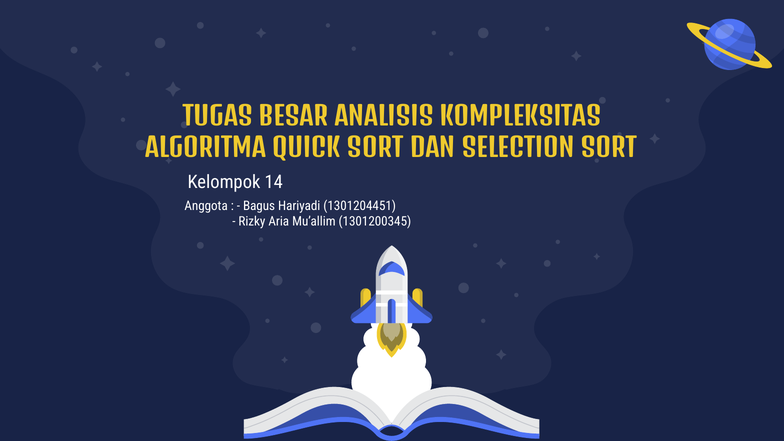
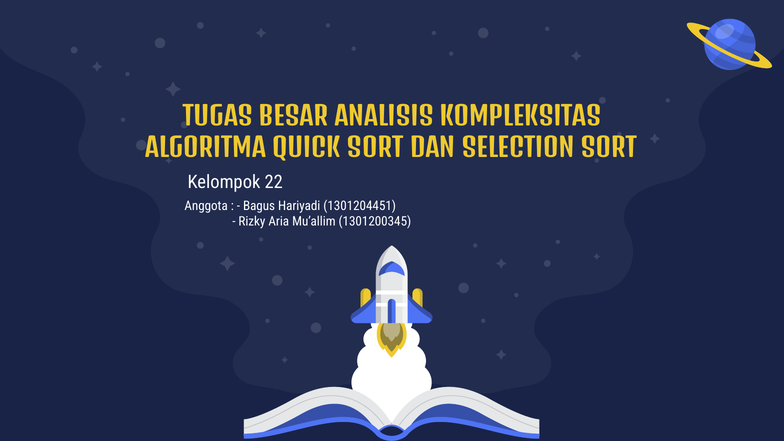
14: 14 -> 22
